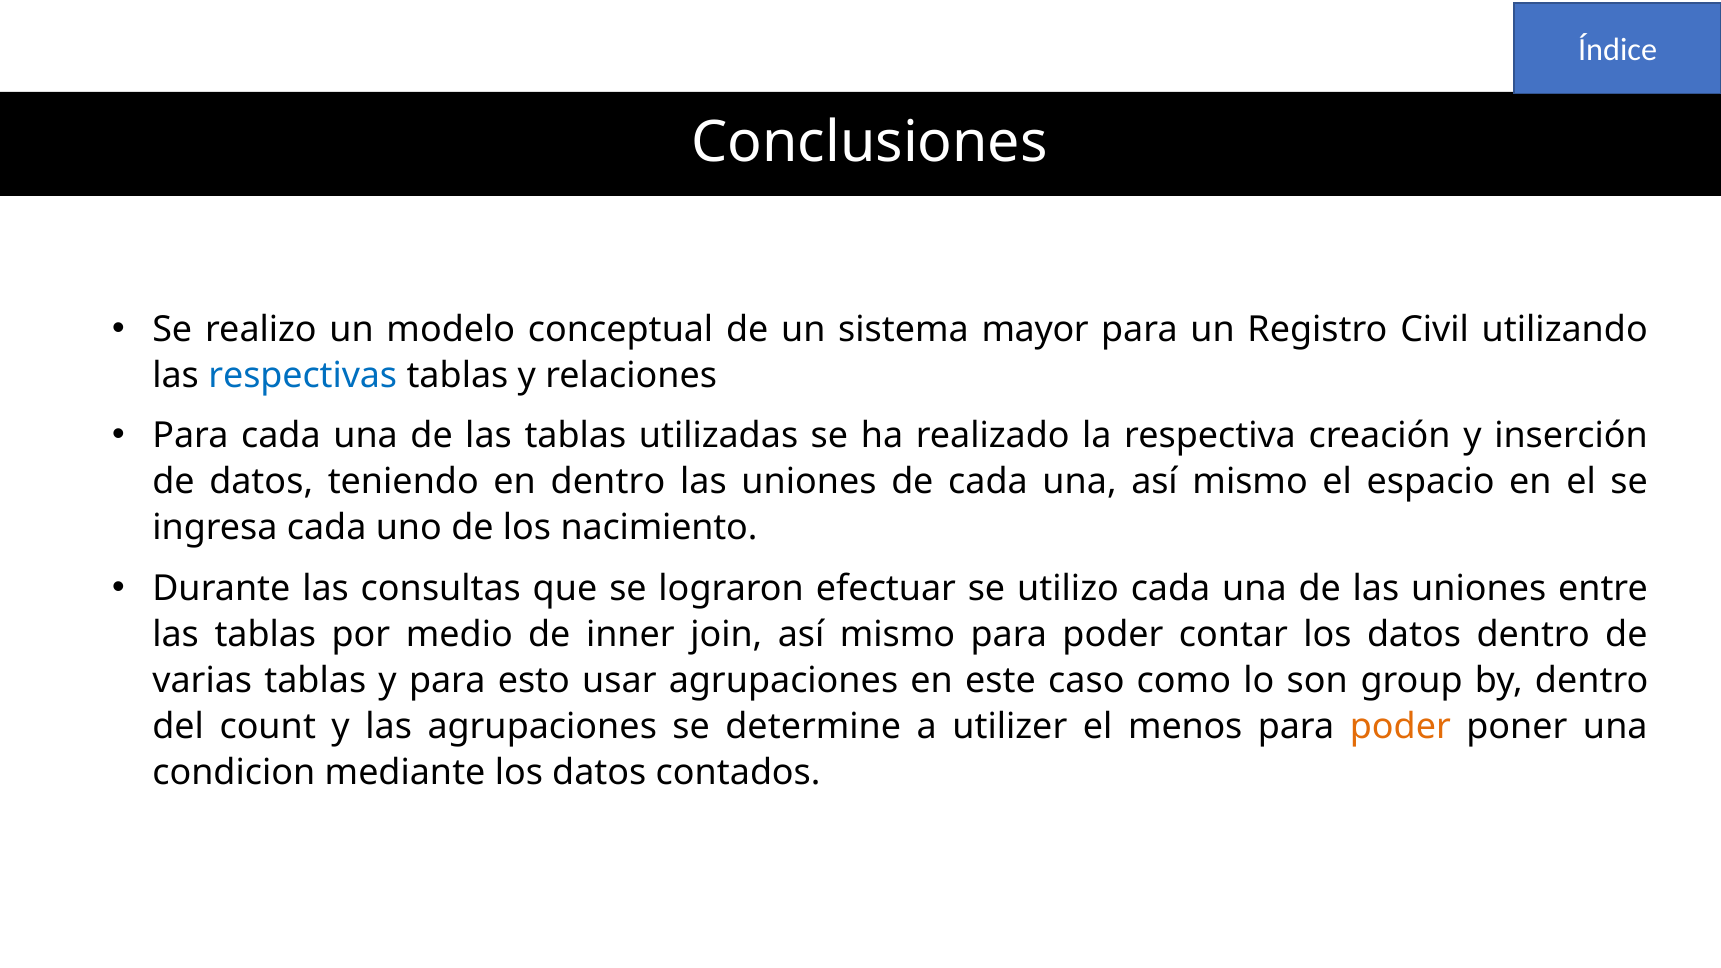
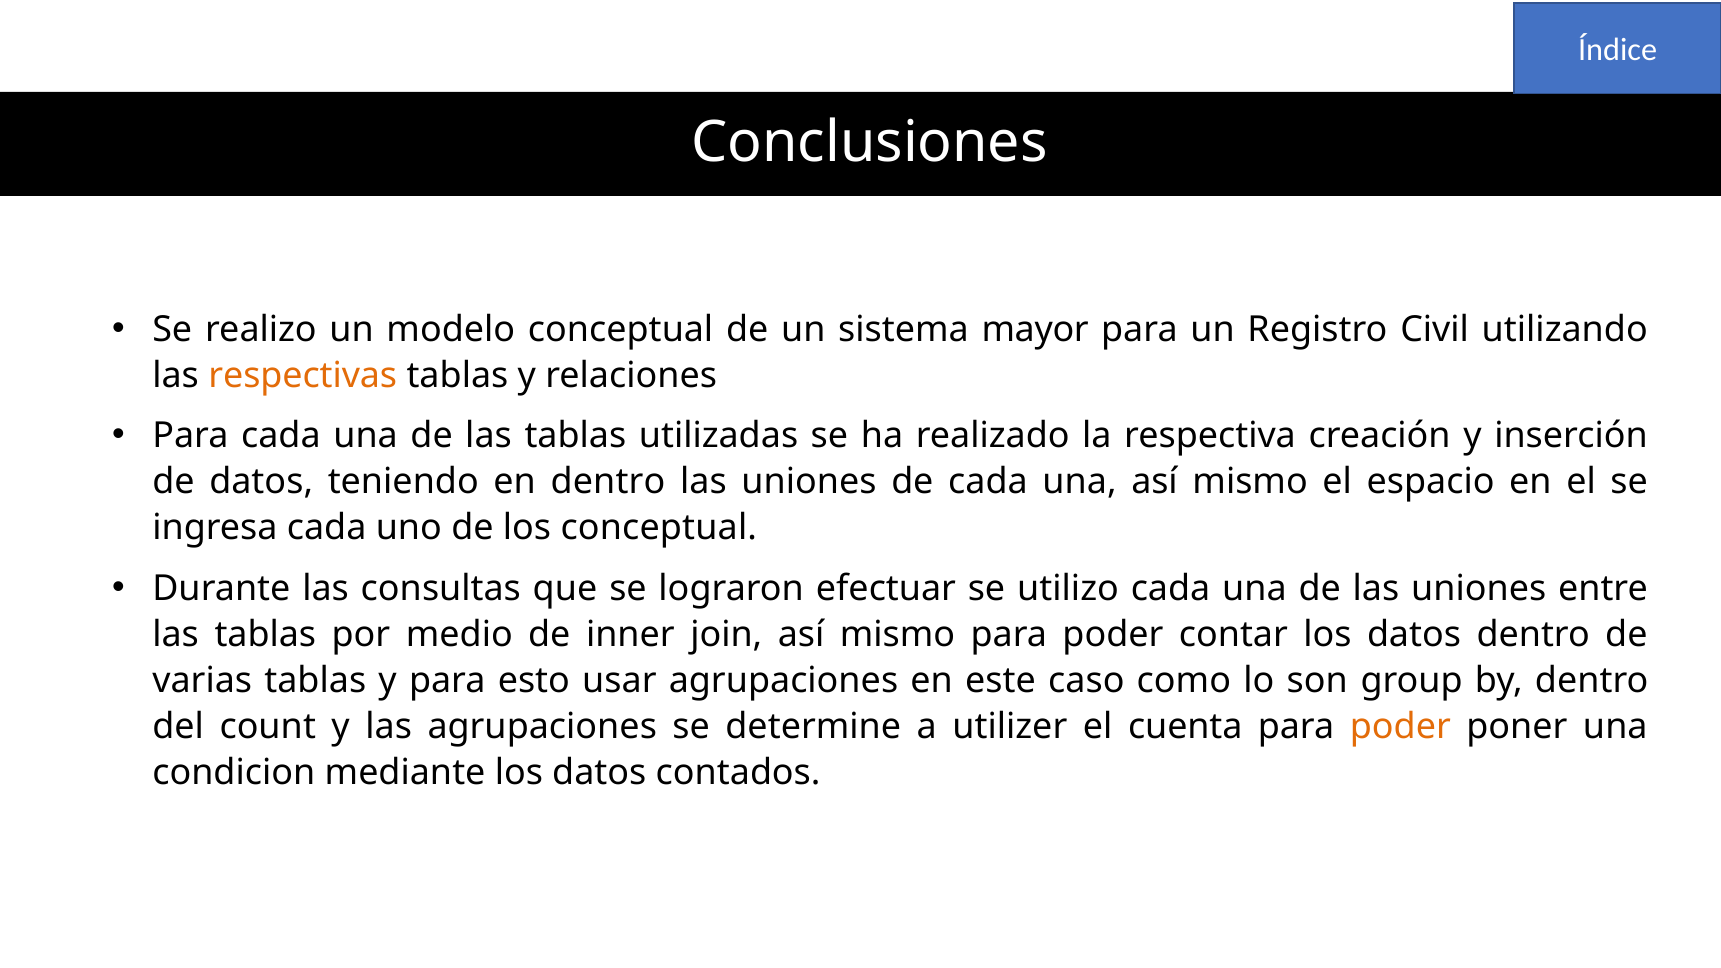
respectivas colour: blue -> orange
los nacimiento: nacimiento -> conceptual
menos: menos -> cuenta
